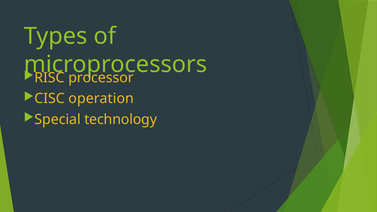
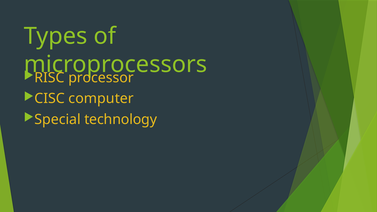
operation: operation -> computer
